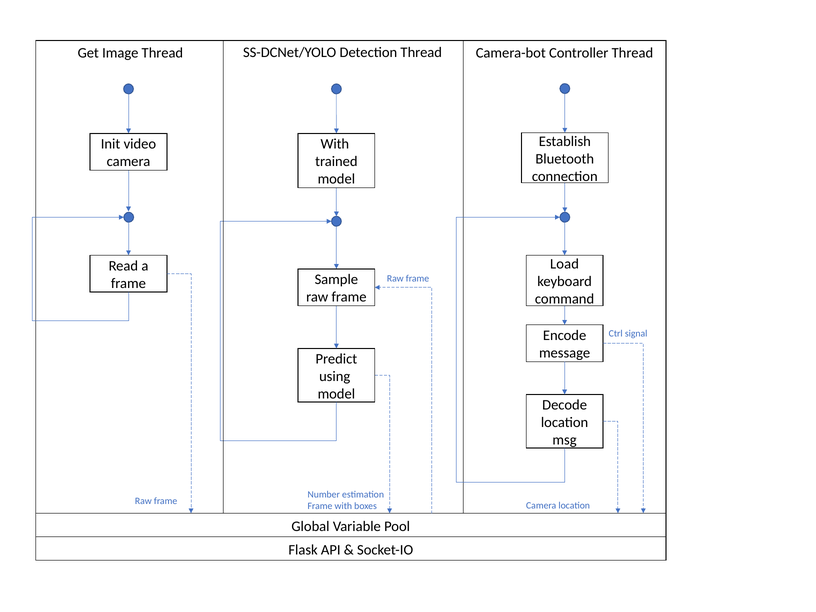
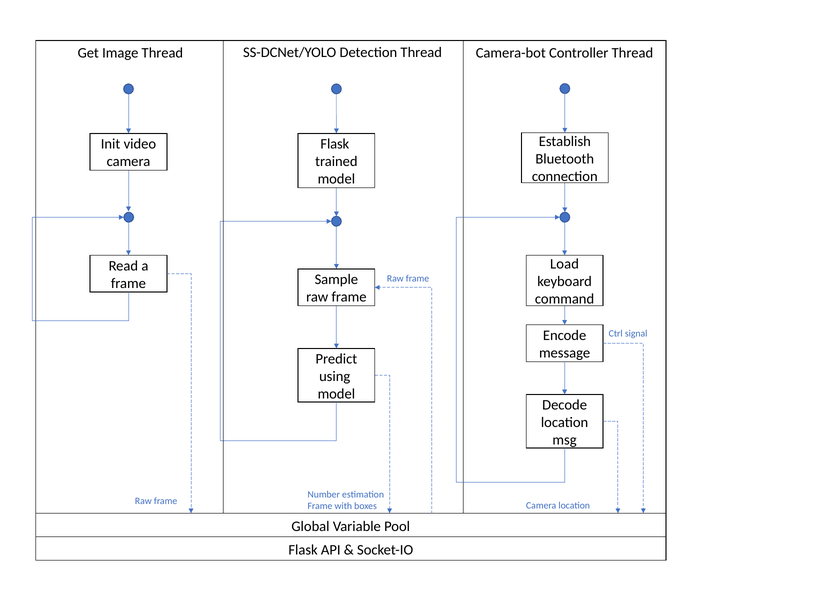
With at (335, 144): With -> Flask
